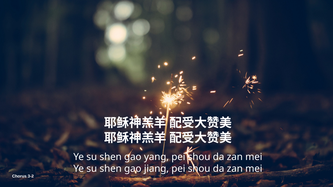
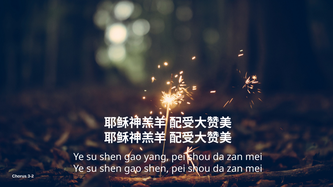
gao jiang: jiang -> shen
